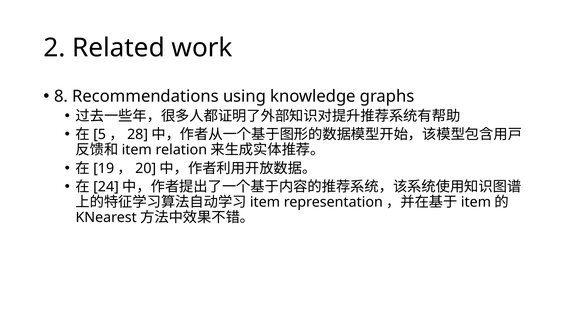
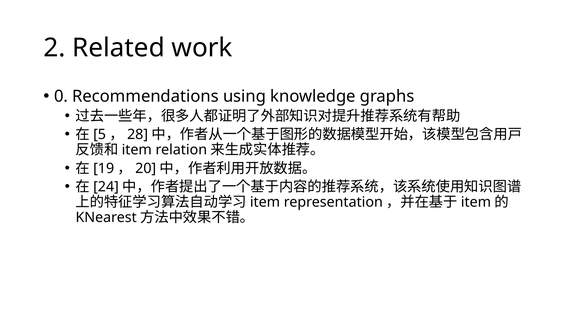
8: 8 -> 0
